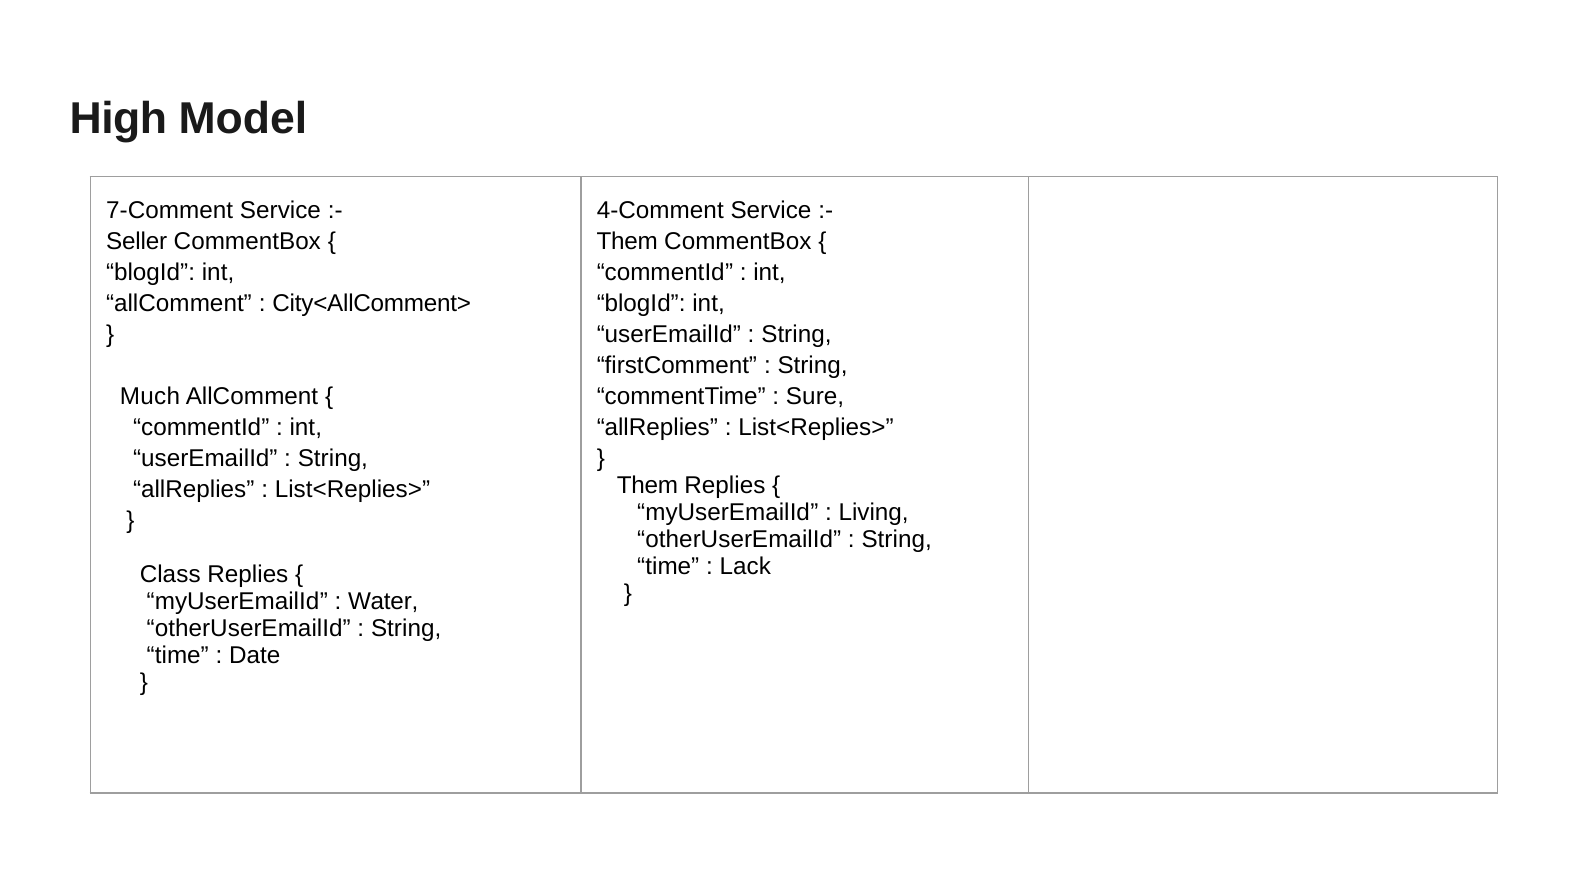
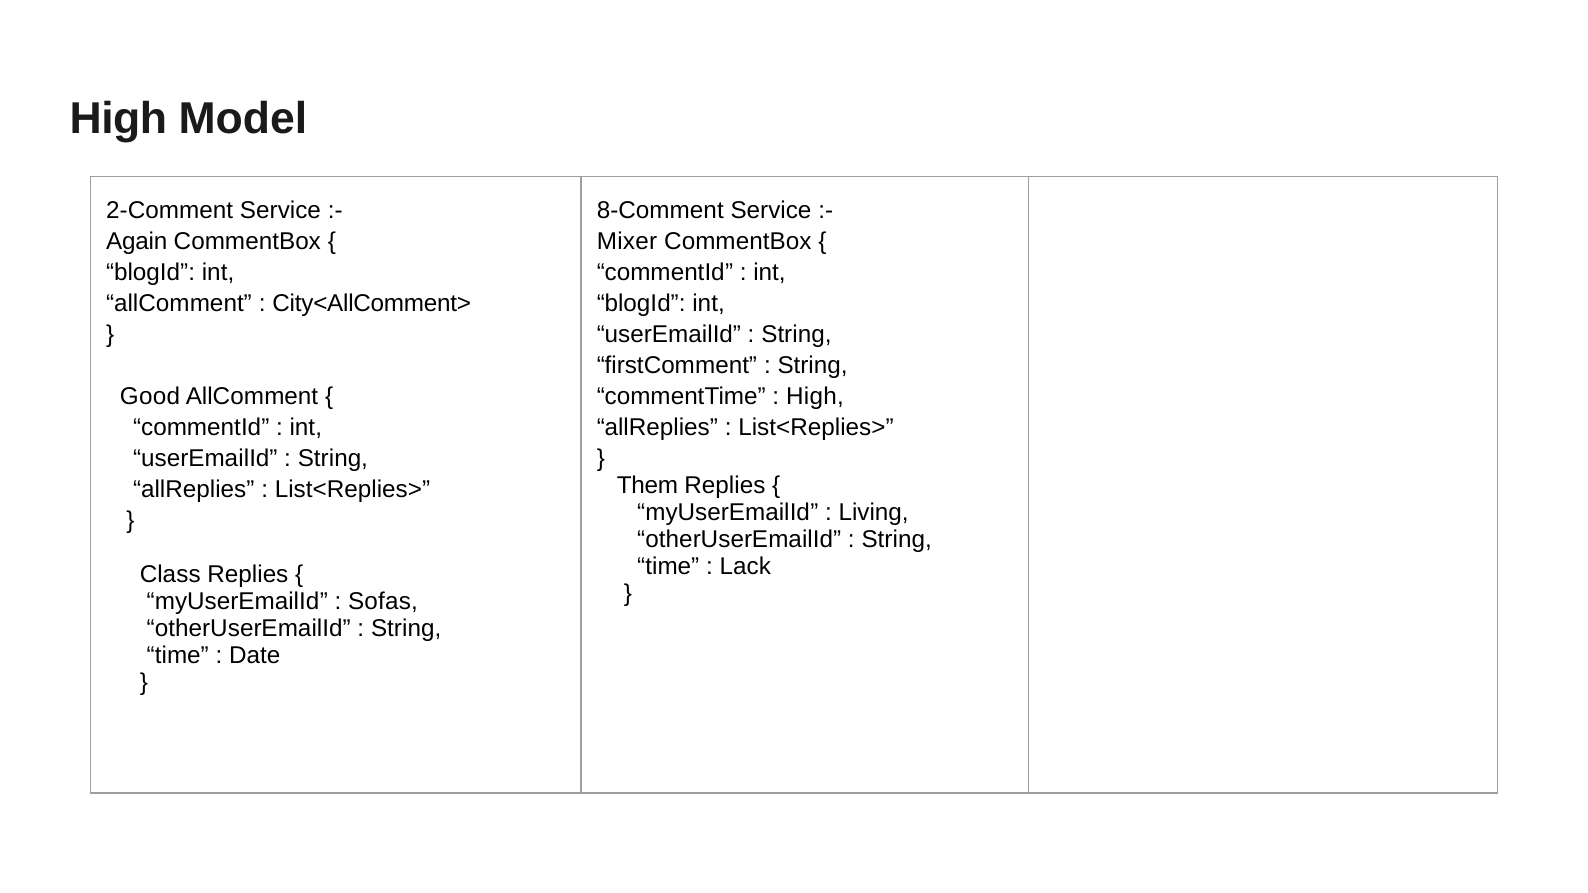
7-Comment: 7-Comment -> 2-Comment
4-Comment: 4-Comment -> 8-Comment
Seller: Seller -> Again
Them at (627, 242): Them -> Mixer
Much: Much -> Good
Sure at (815, 397): Sure -> High
Water: Water -> Sofas
